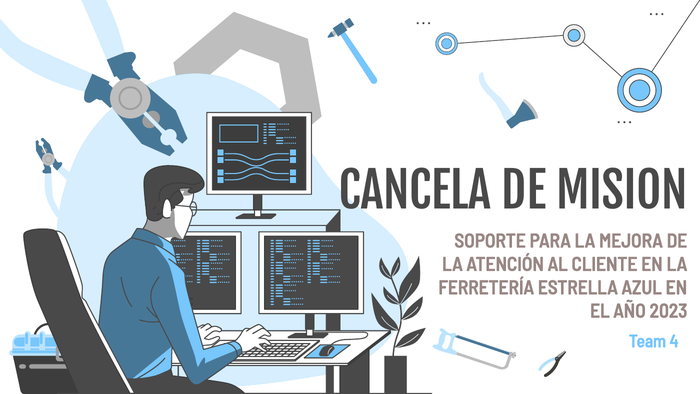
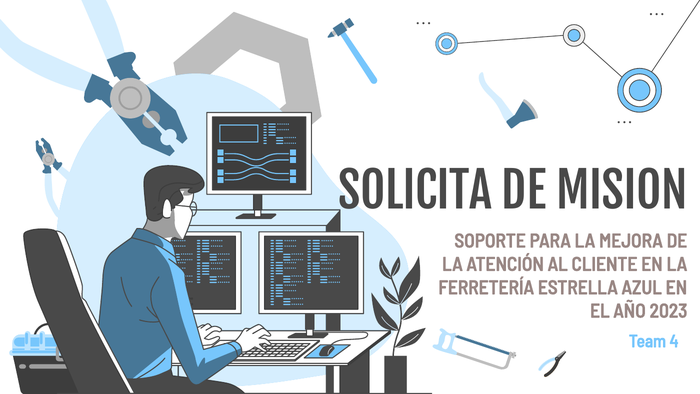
CANCELA: CANCELA -> SOLICITA
